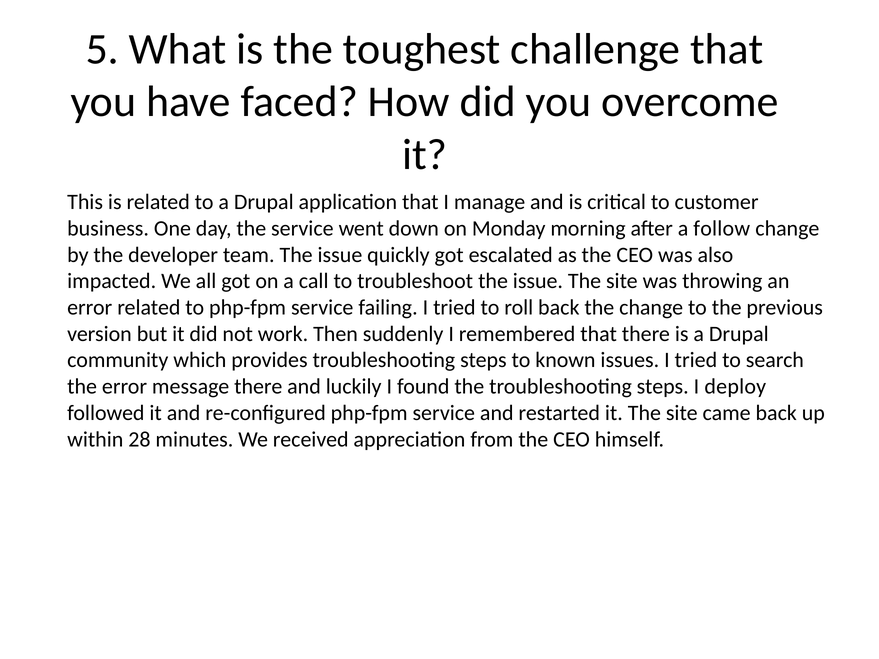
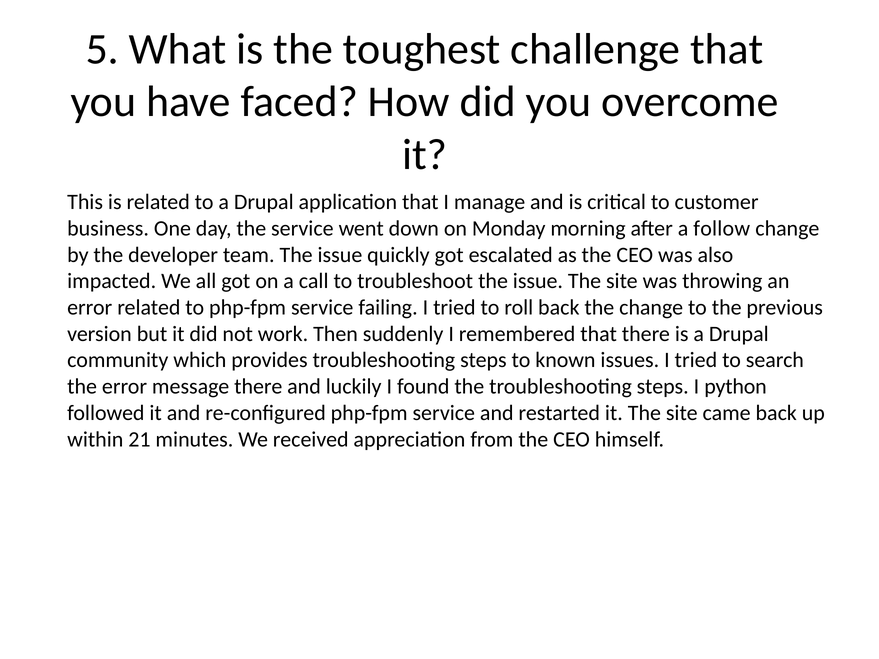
deploy: deploy -> python
28: 28 -> 21
